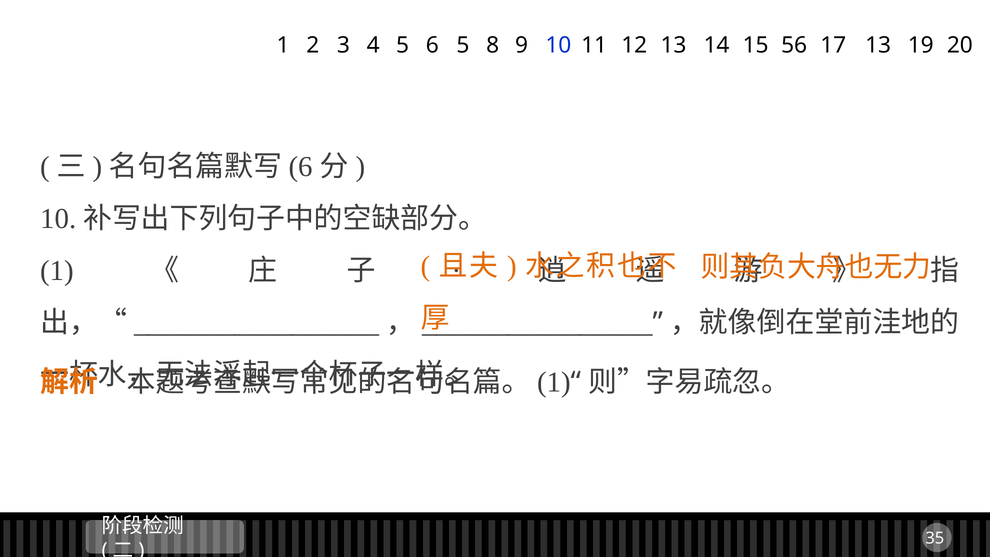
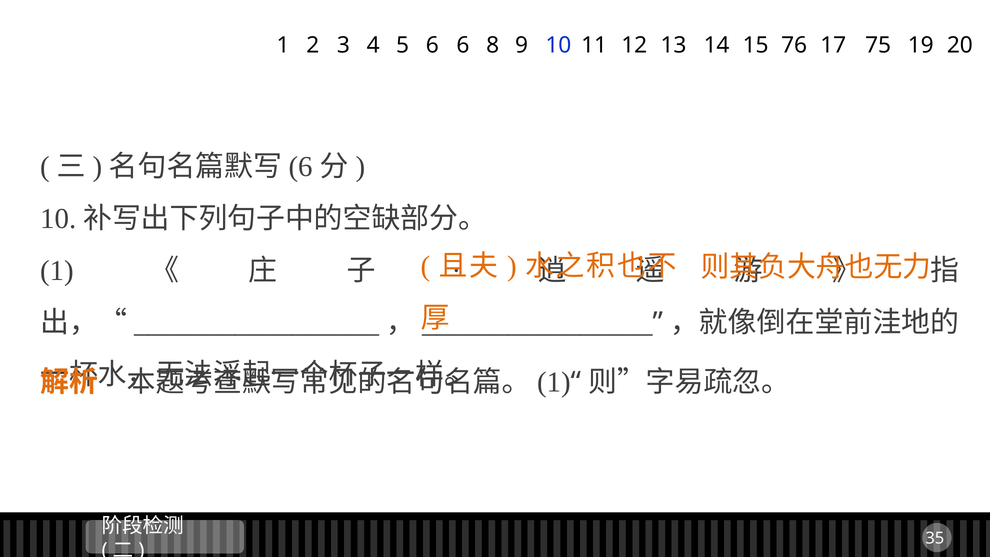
6 5: 5 -> 6
56: 56 -> 76
17 13: 13 -> 75
